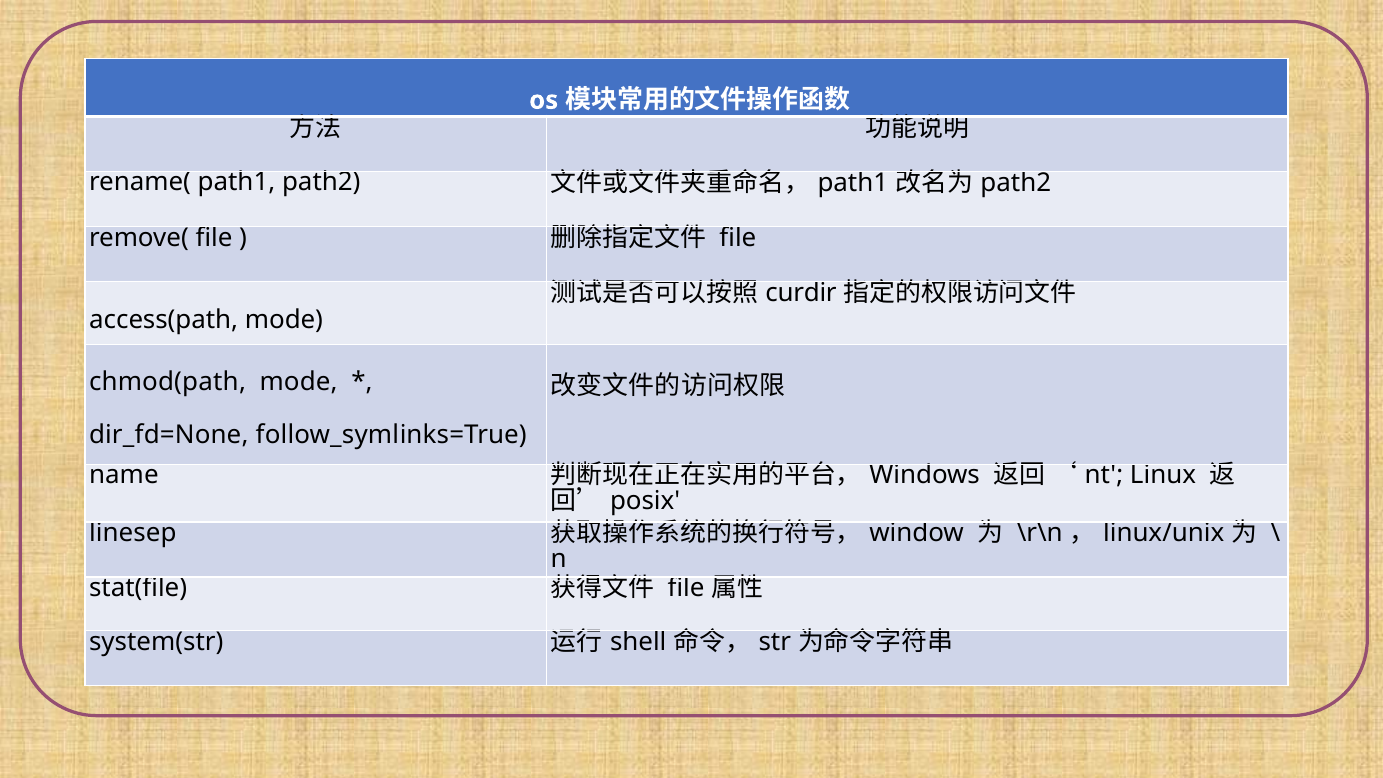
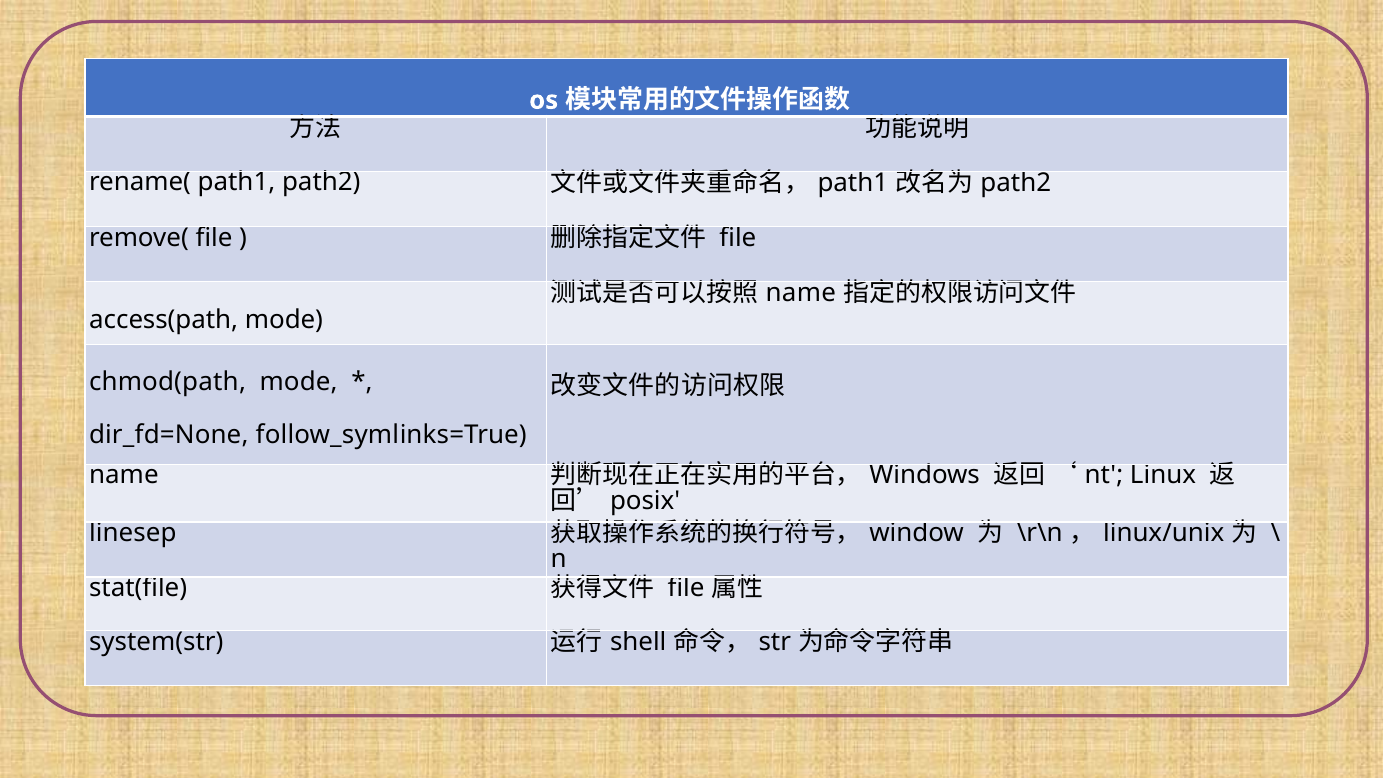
curdir at (801, 293): curdir -> name
